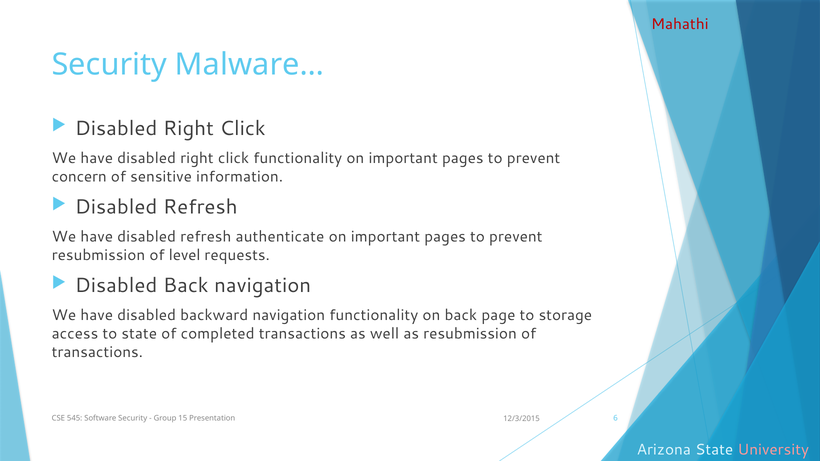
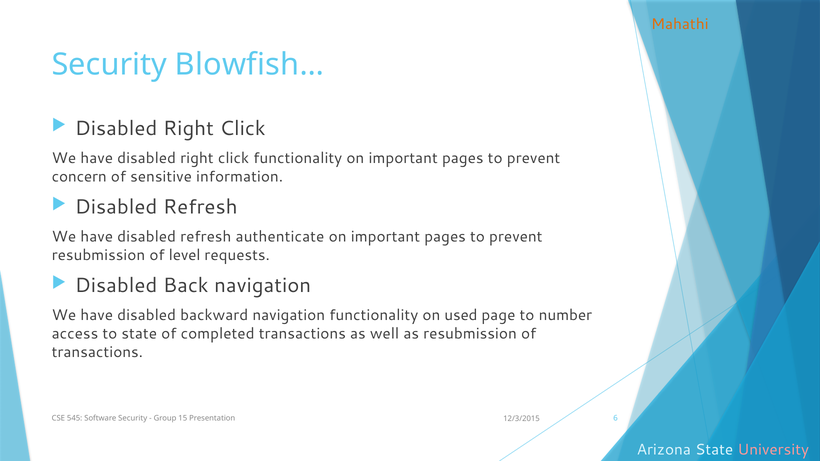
Mahathi colour: red -> orange
Malware…: Malware… -> Blowfish…
on back: back -> used
storage: storage -> number
